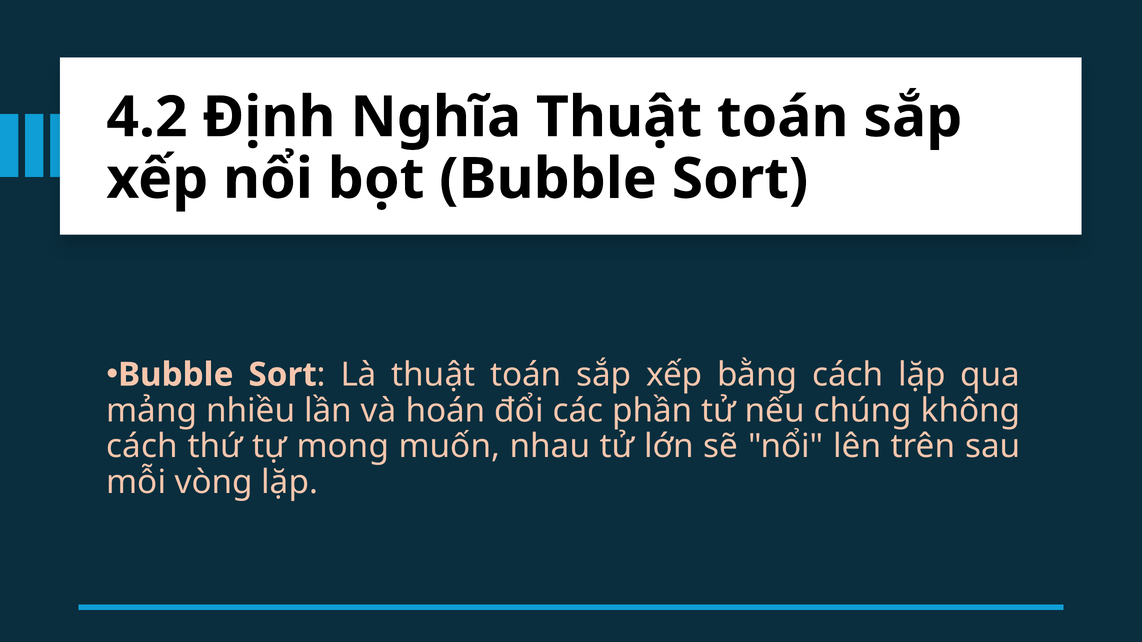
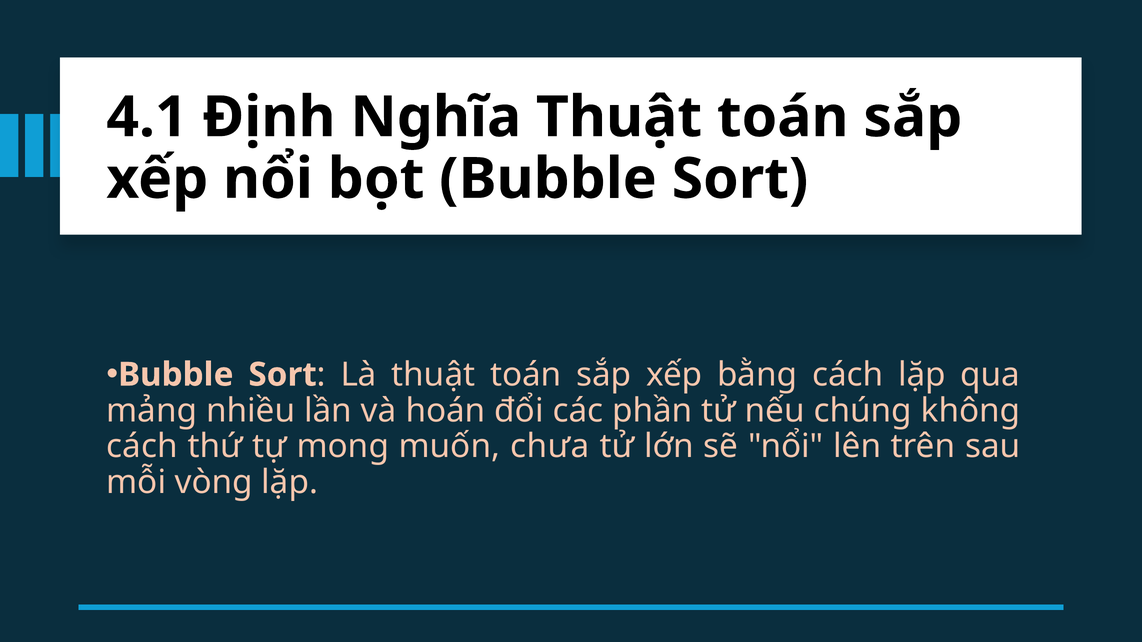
4.2: 4.2 -> 4.1
nhau: nhau -> chưa
